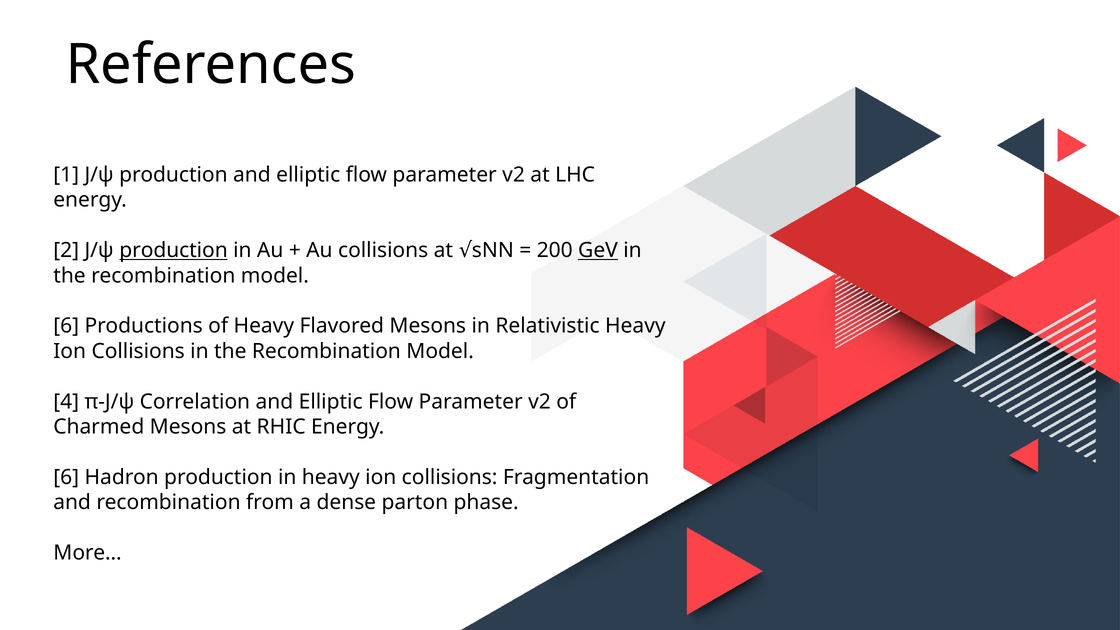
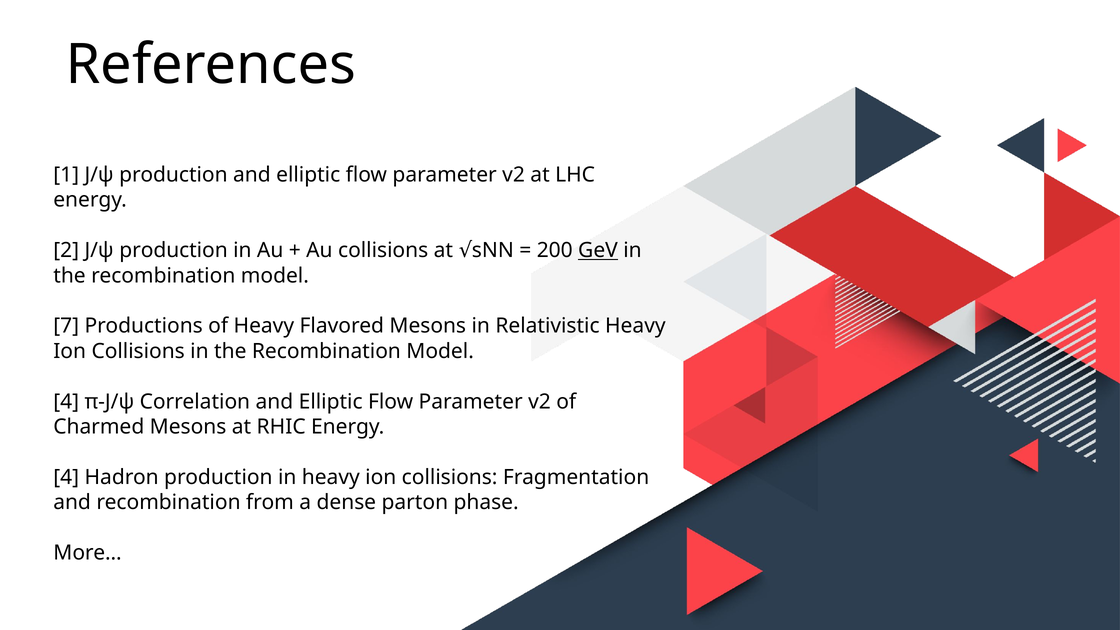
production at (174, 250) underline: present -> none
6 at (66, 326): 6 -> 7
6 at (66, 477): 6 -> 4
